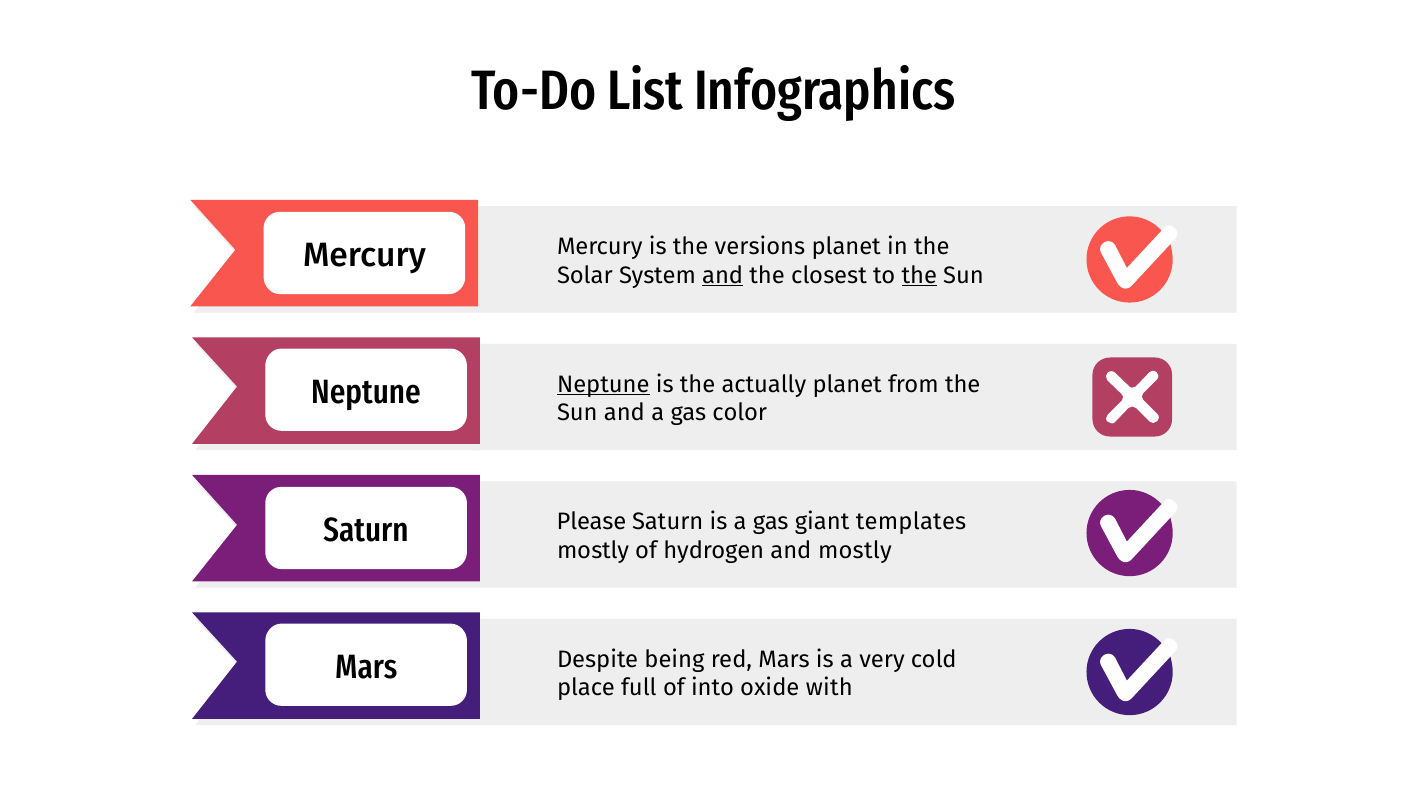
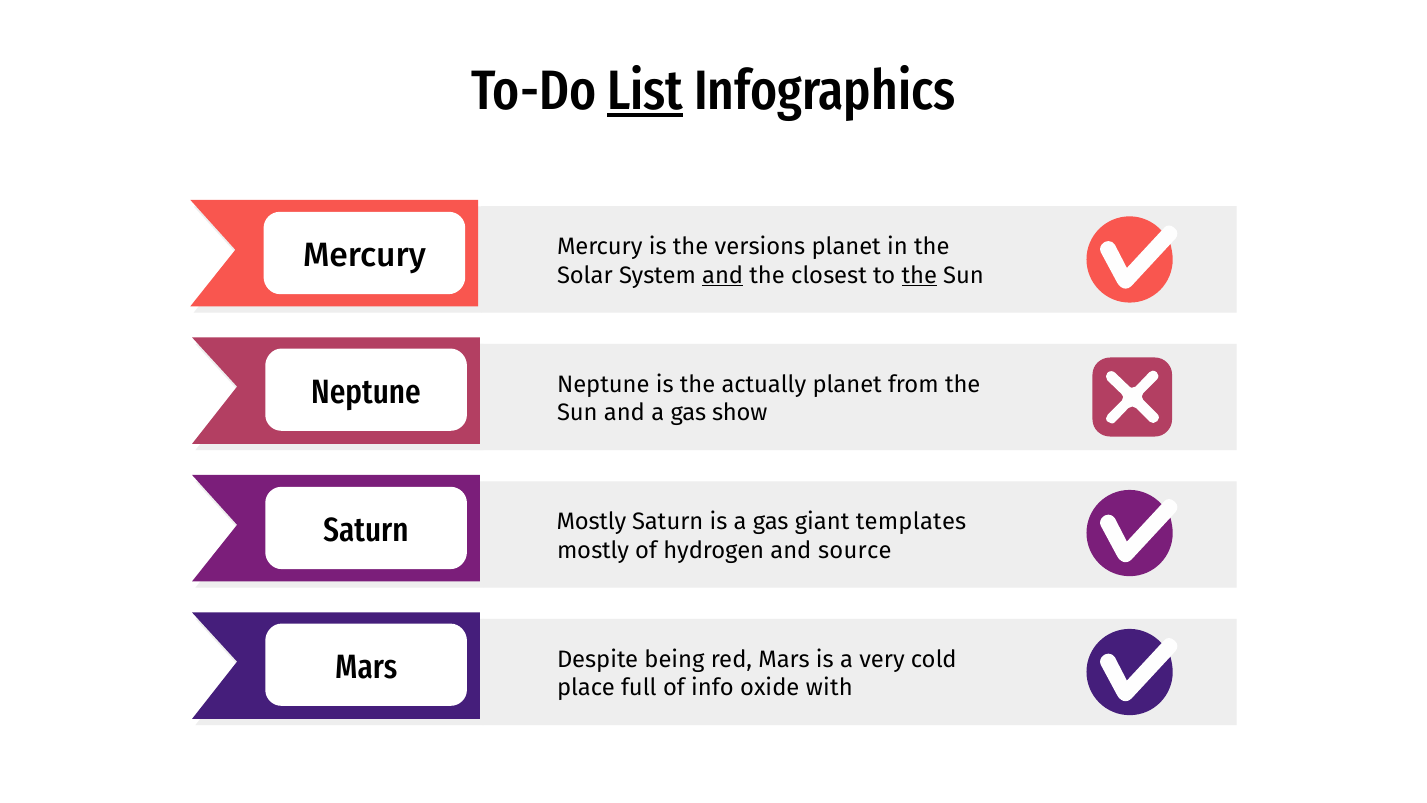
List underline: none -> present
Neptune at (603, 384) underline: present -> none
color: color -> show
Saturn Please: Please -> Mostly
and mostly: mostly -> source
into: into -> info
